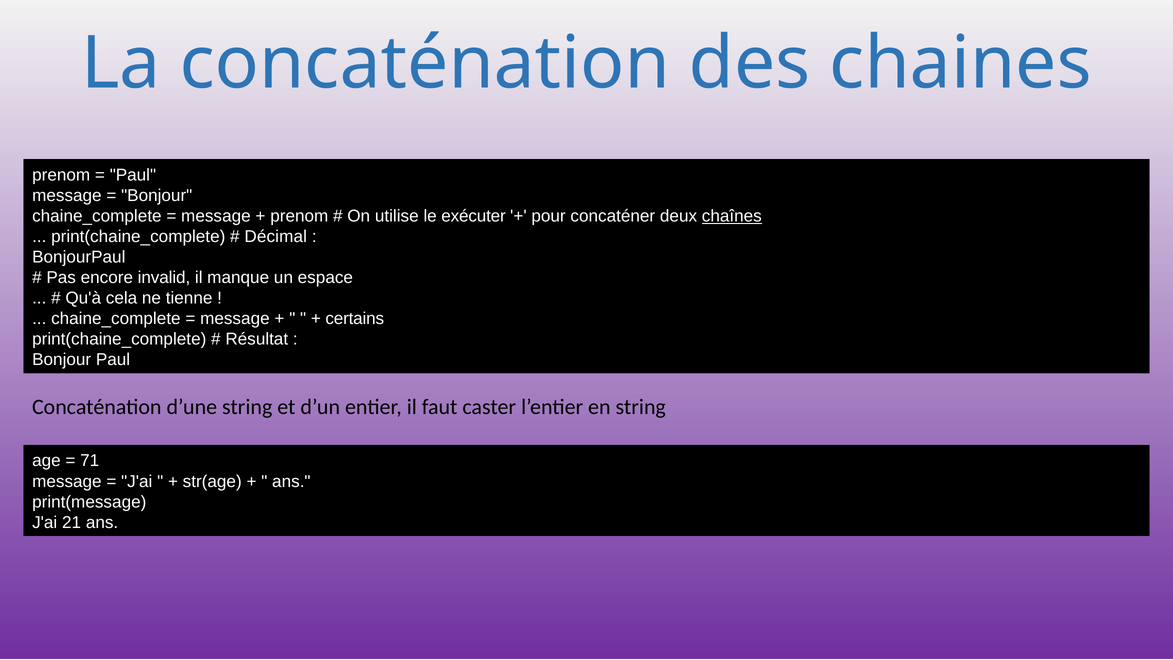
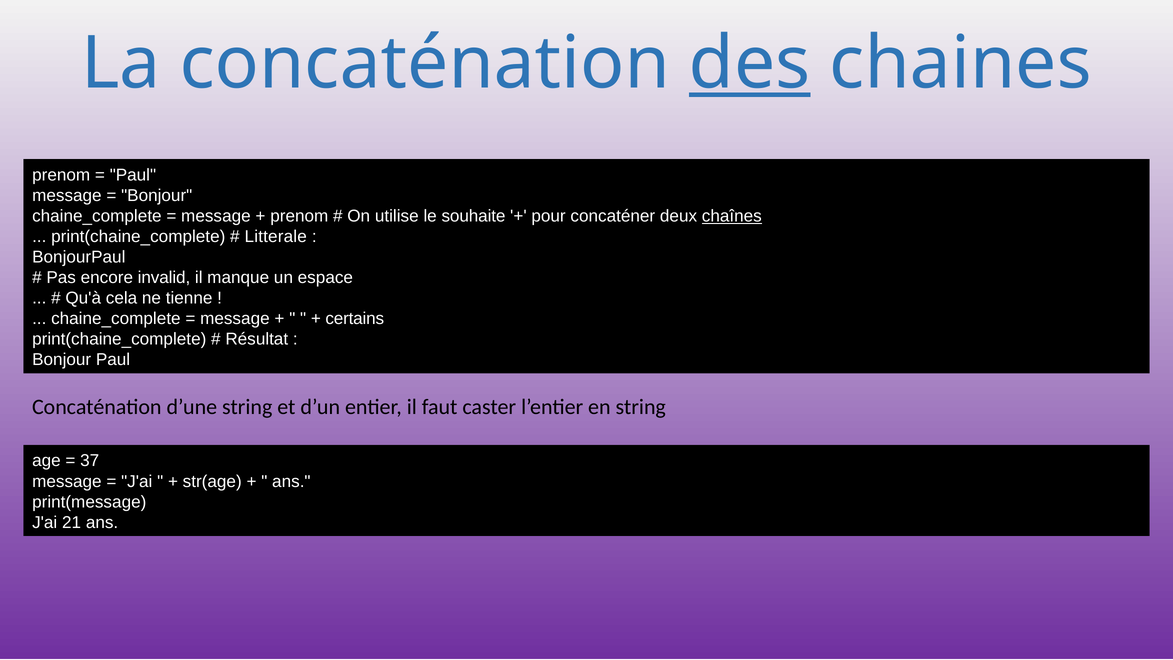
des underline: none -> present
exécuter: exécuter -> souhaite
Décimal: Décimal -> Litterale
71: 71 -> 37
